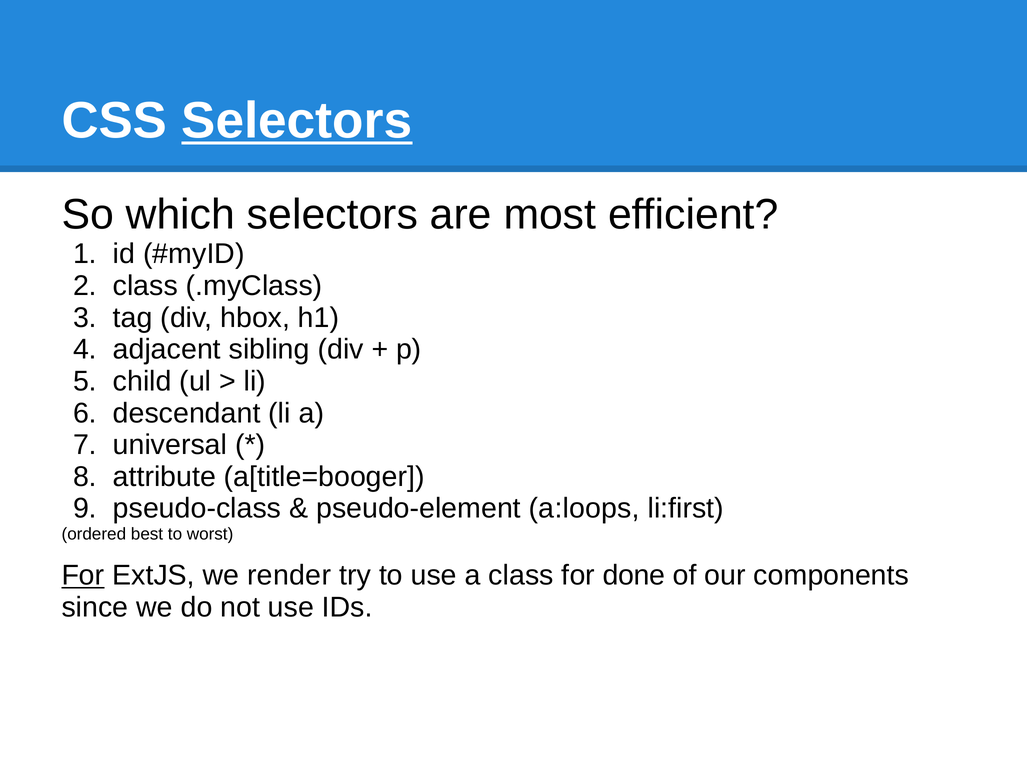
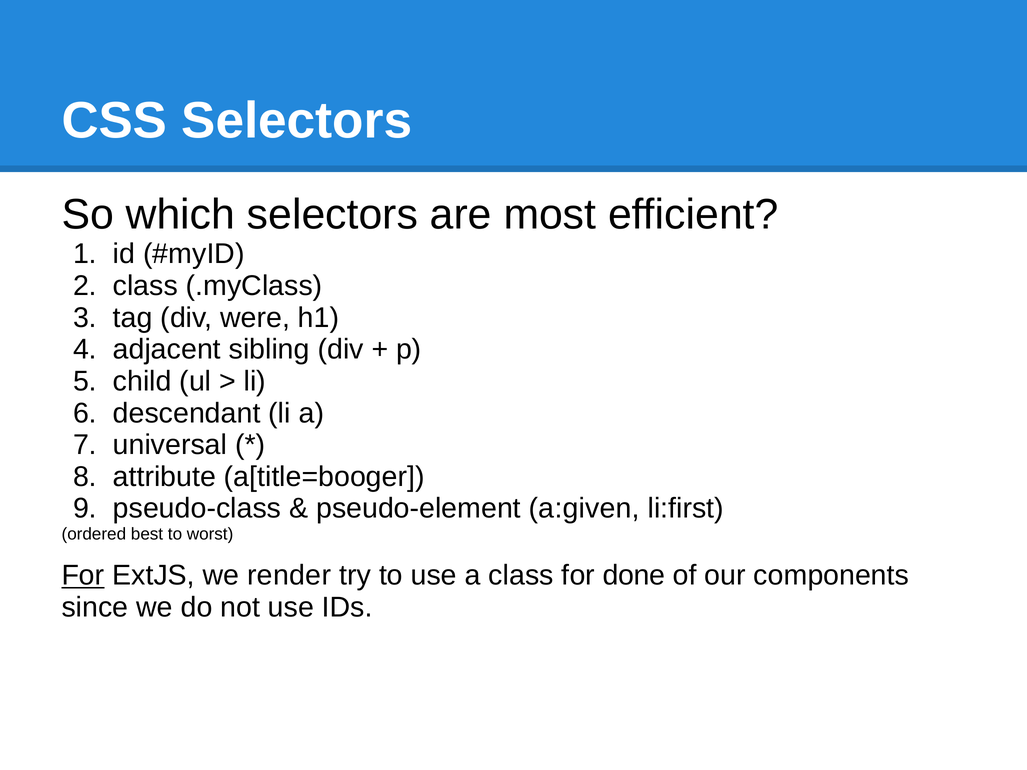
Selectors at (297, 121) underline: present -> none
hbox: hbox -> were
a:loops: a:loops -> a:given
